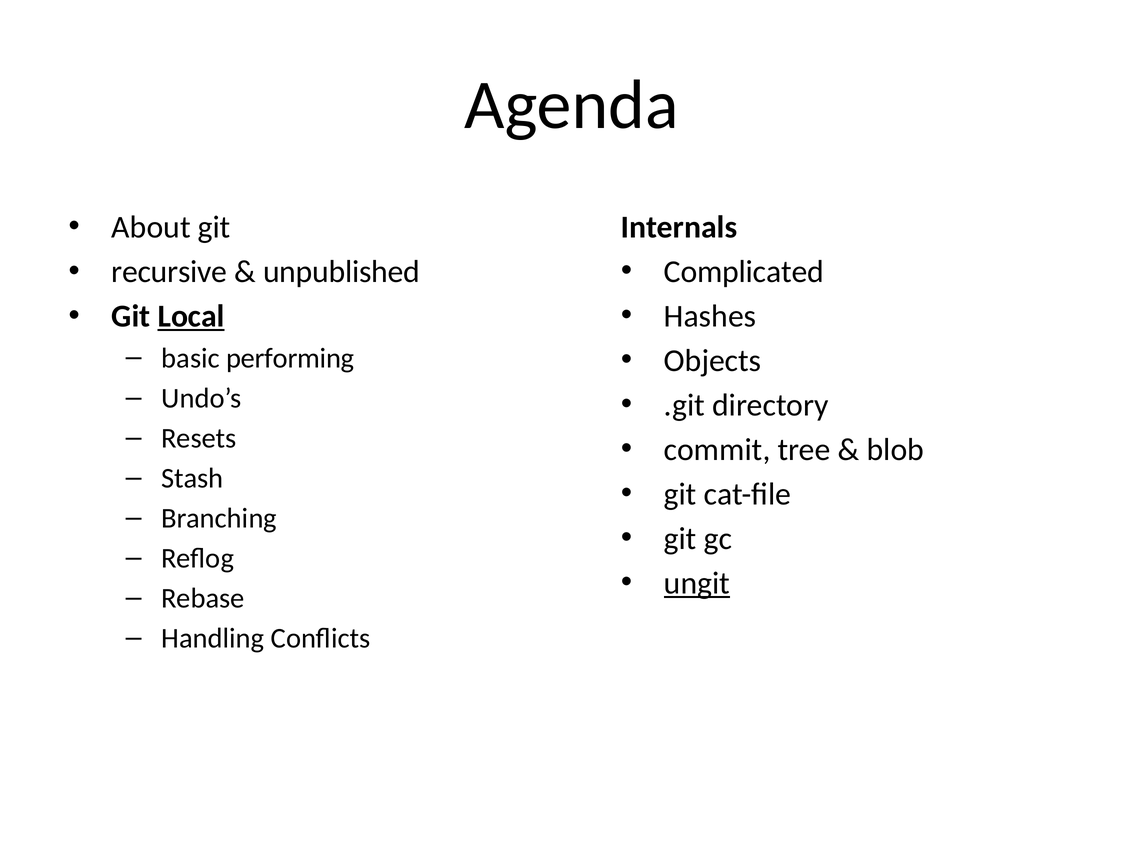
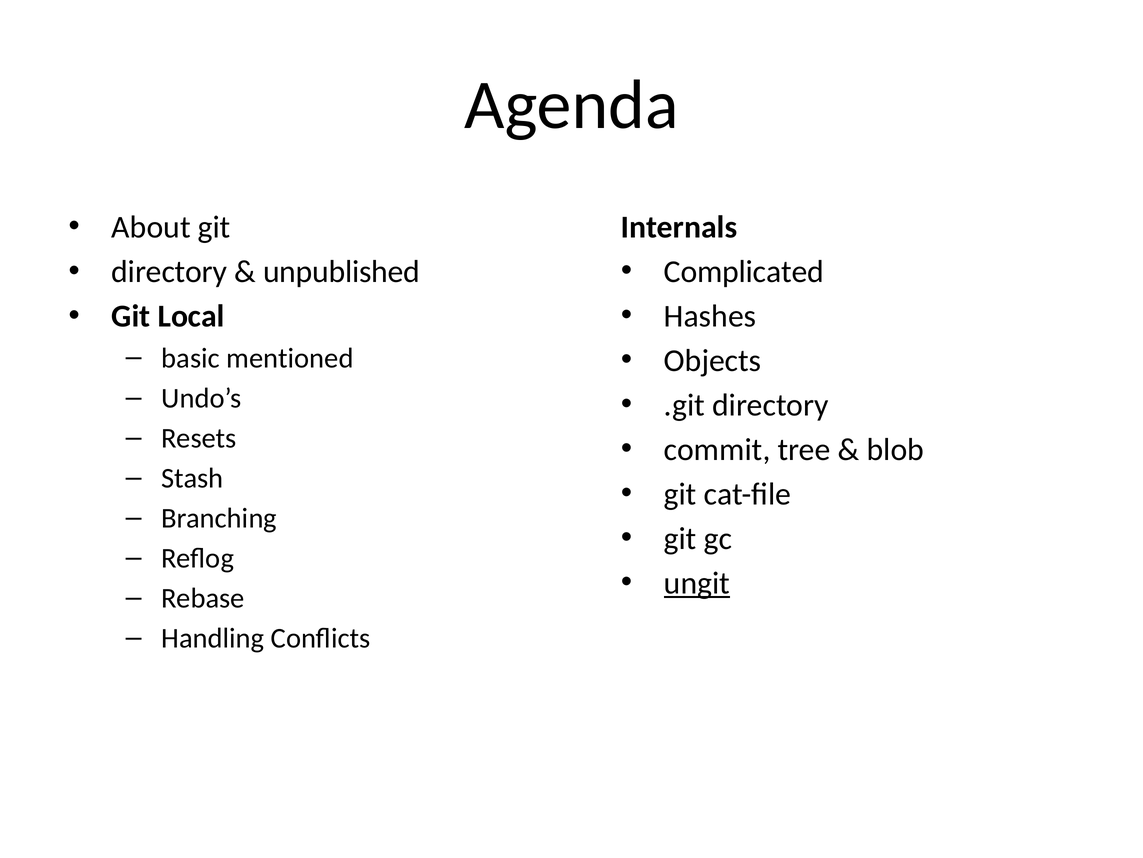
recursive at (169, 272): recursive -> directory
Local underline: present -> none
performing: performing -> mentioned
